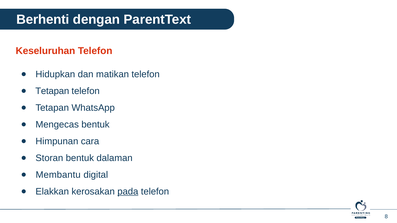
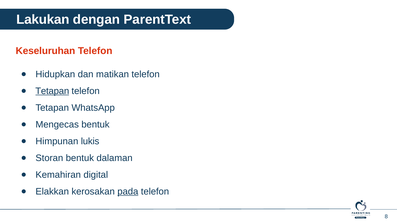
Berhenti: Berhenti -> Lakukan
Tetapan at (52, 91) underline: none -> present
cara: cara -> lukis
Membantu: Membantu -> Kemahiran
